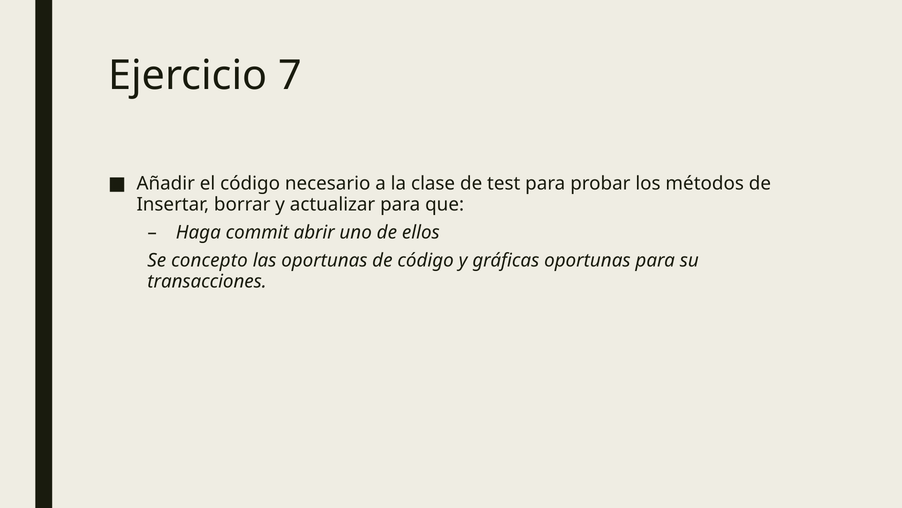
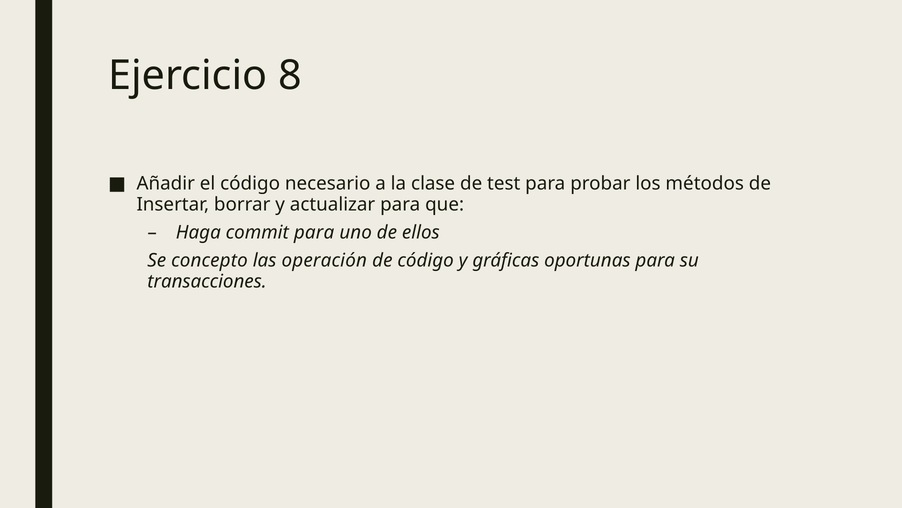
7: 7 -> 8
commit abrir: abrir -> para
las oportunas: oportunas -> operación
